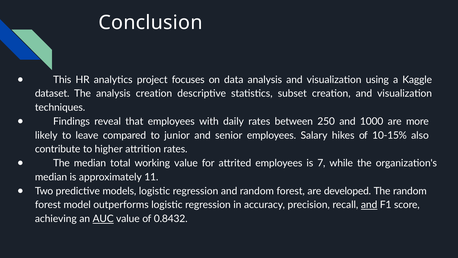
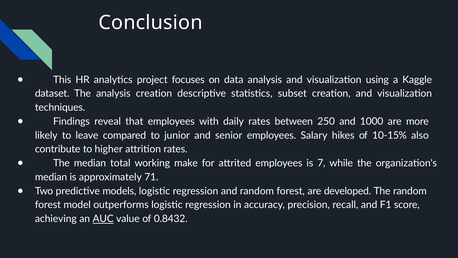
working value: value -> make
11: 11 -> 71
and at (369, 205) underline: present -> none
